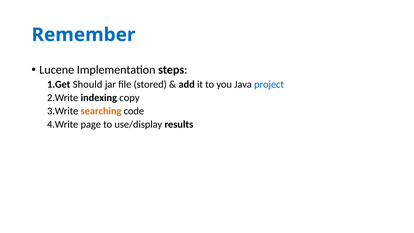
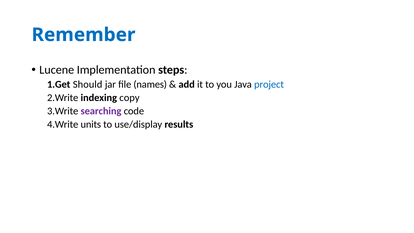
stored: stored -> names
searching colour: orange -> purple
page: page -> units
